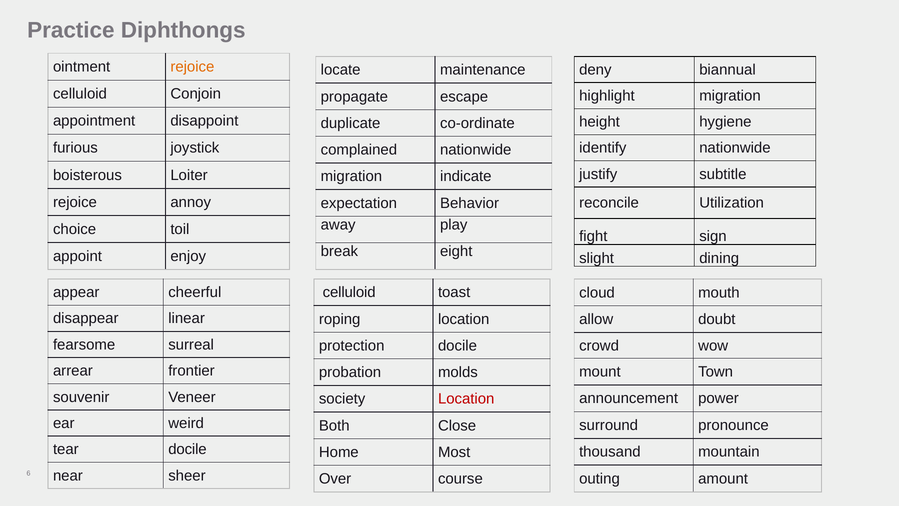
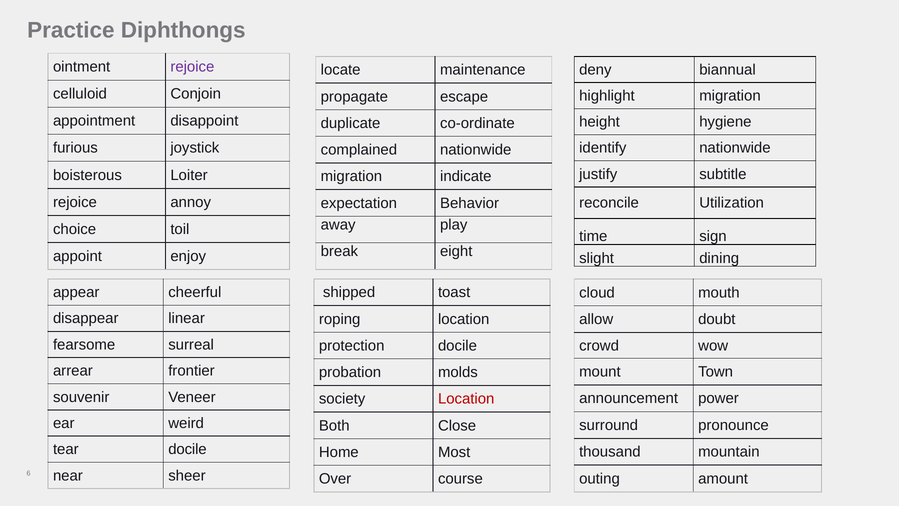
rejoice at (192, 67) colour: orange -> purple
fight: fight -> time
celluloid at (349, 292): celluloid -> shipped
